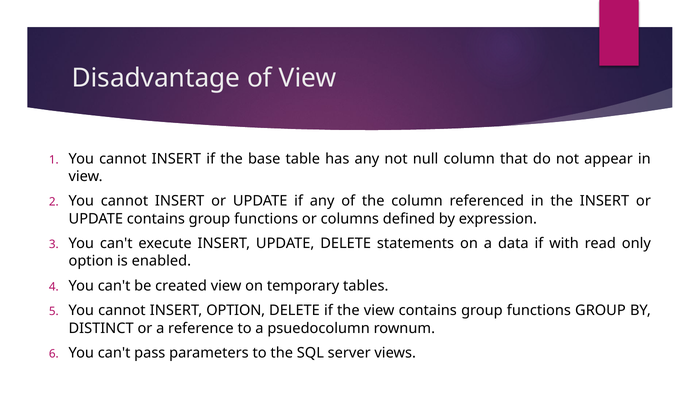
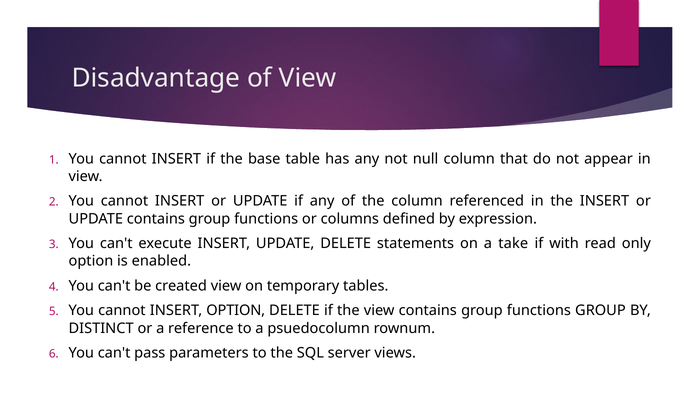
data: data -> take
